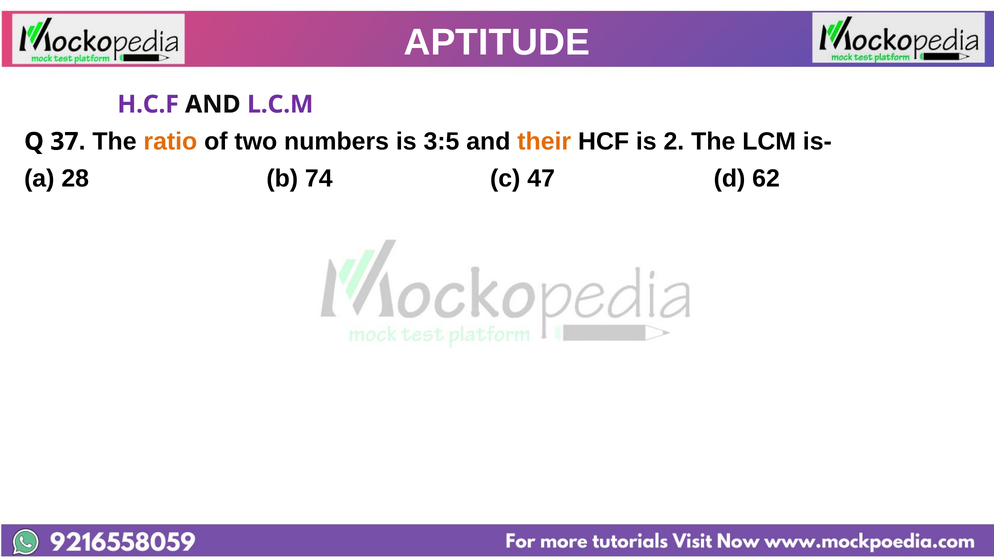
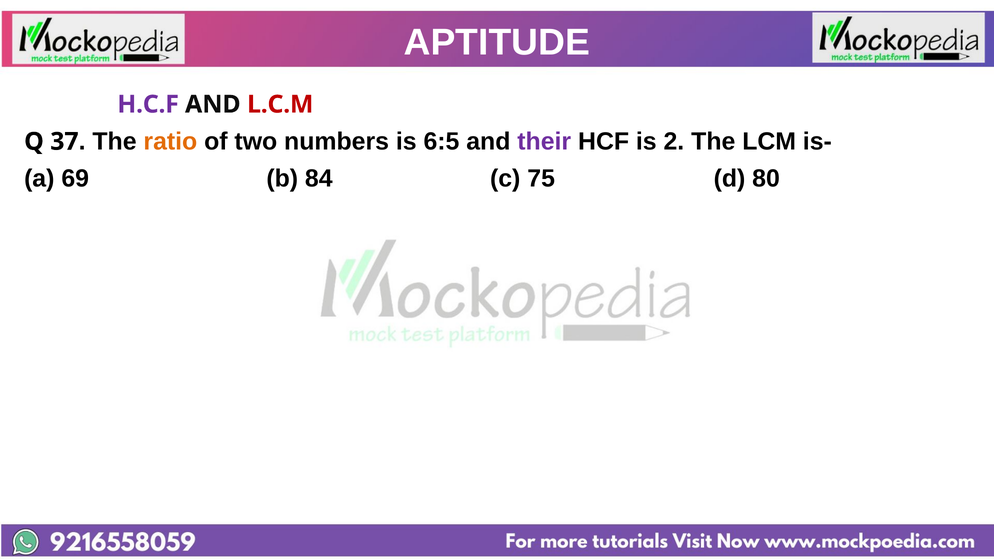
L.C.M colour: purple -> red
3:5: 3:5 -> 6:5
their colour: orange -> purple
28: 28 -> 69
74: 74 -> 84
47: 47 -> 75
62: 62 -> 80
